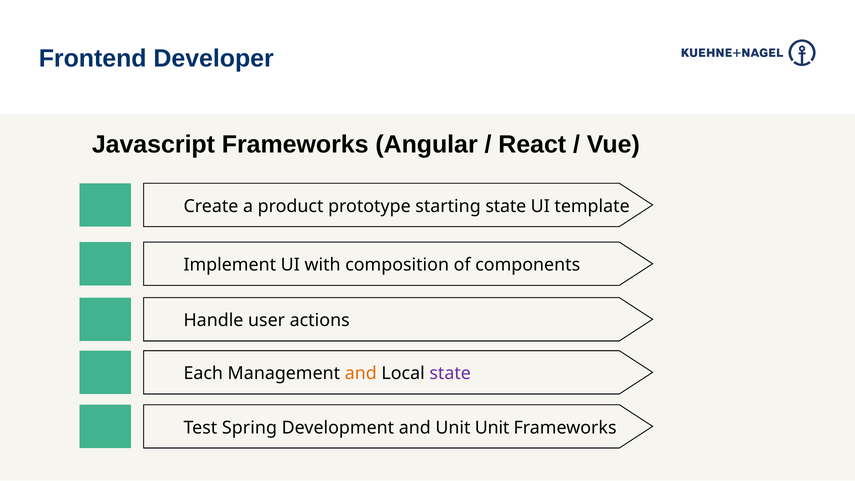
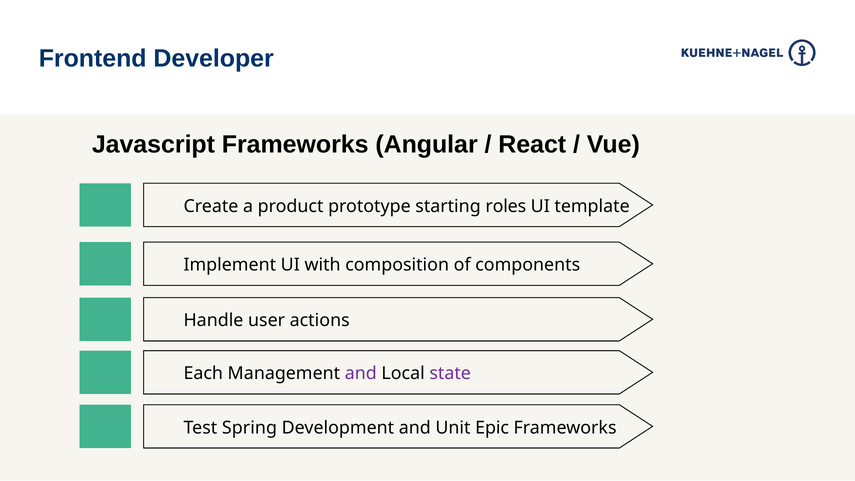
starting state: state -> roles
and at (361, 374) colour: orange -> purple
Unit Unit: Unit -> Epic
